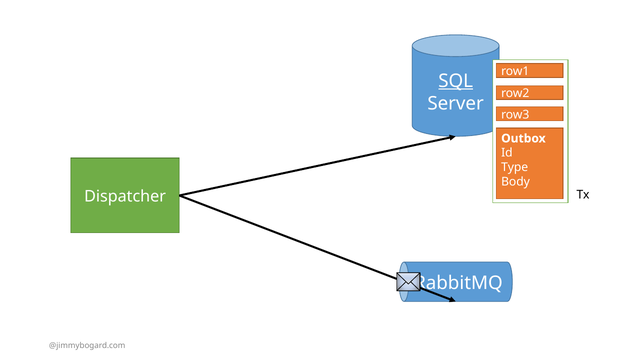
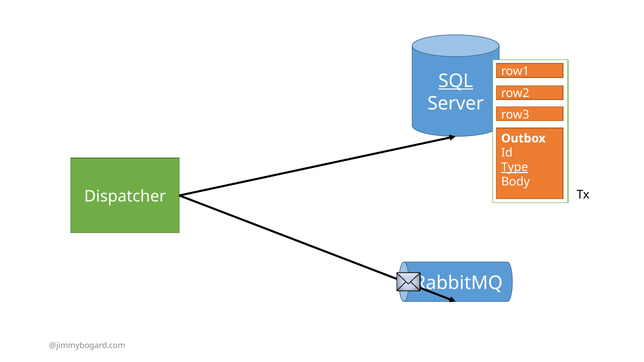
Type underline: none -> present
